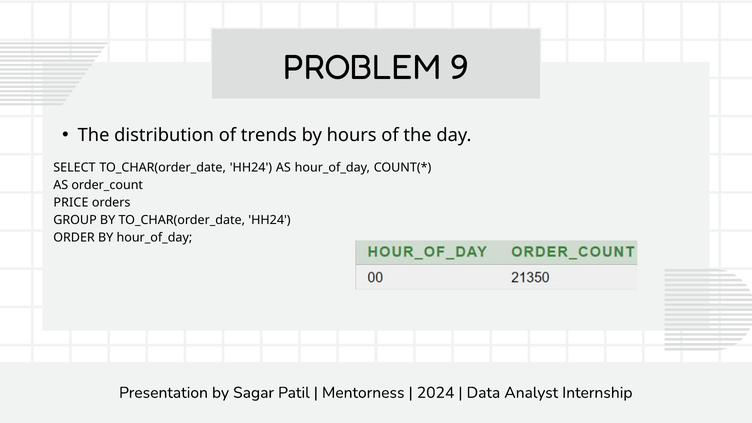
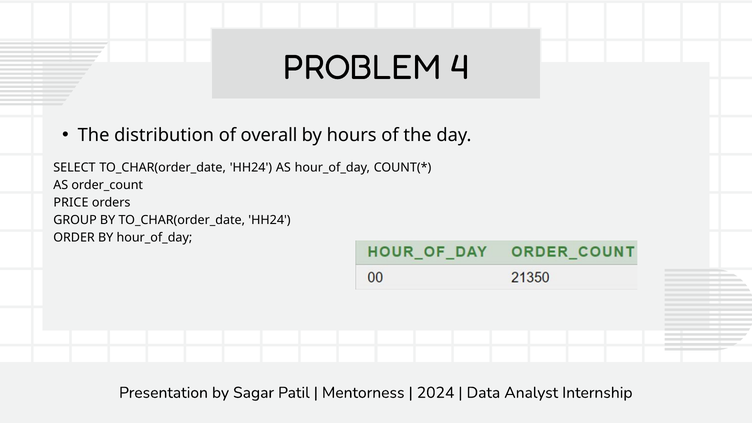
9: 9 -> 4
trends: trends -> overall
